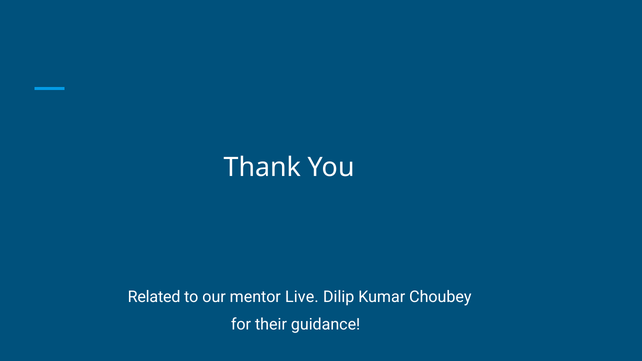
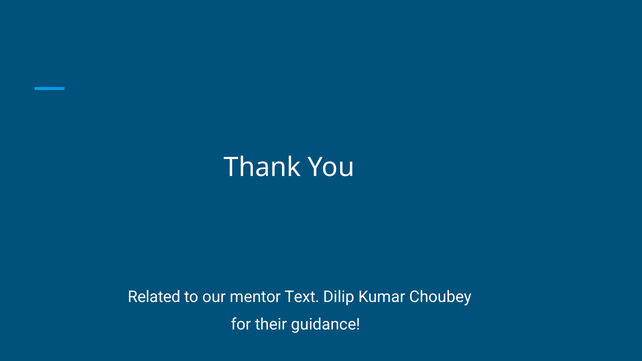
Live: Live -> Text
